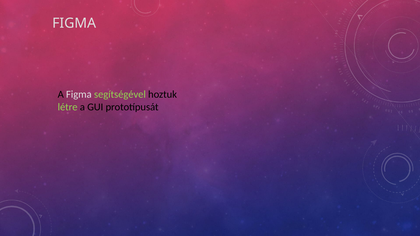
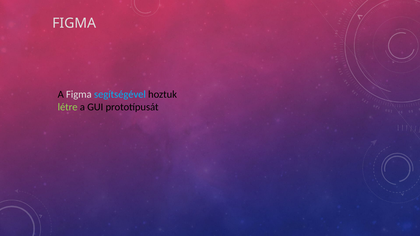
segítségével colour: light green -> light blue
